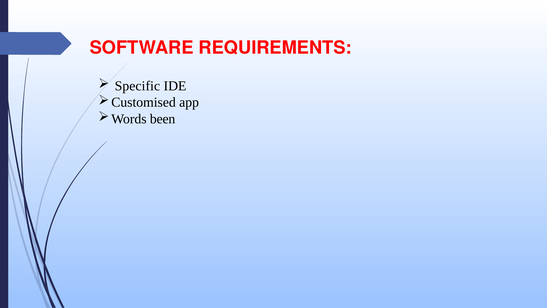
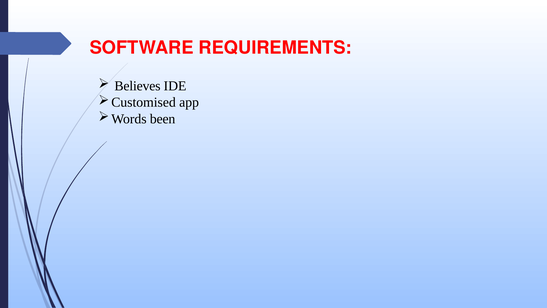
Specific: Specific -> Believes
